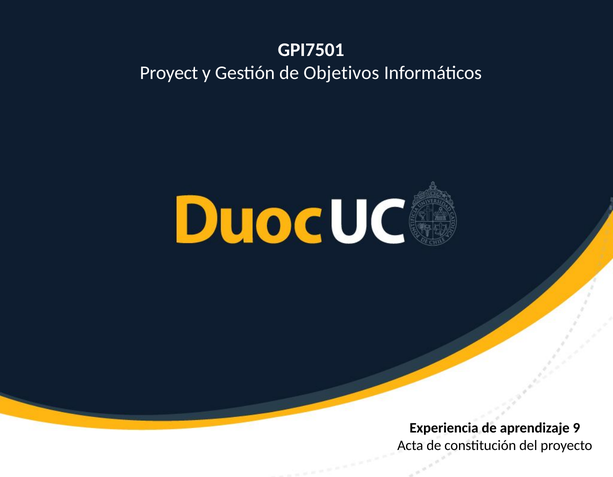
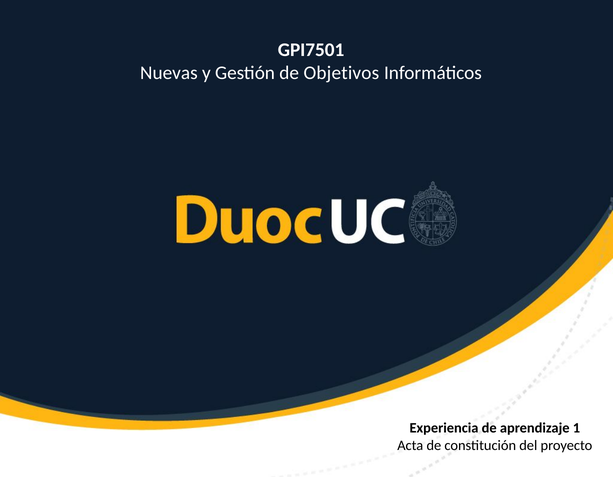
Proyect: Proyect -> Nuevas
9: 9 -> 1
